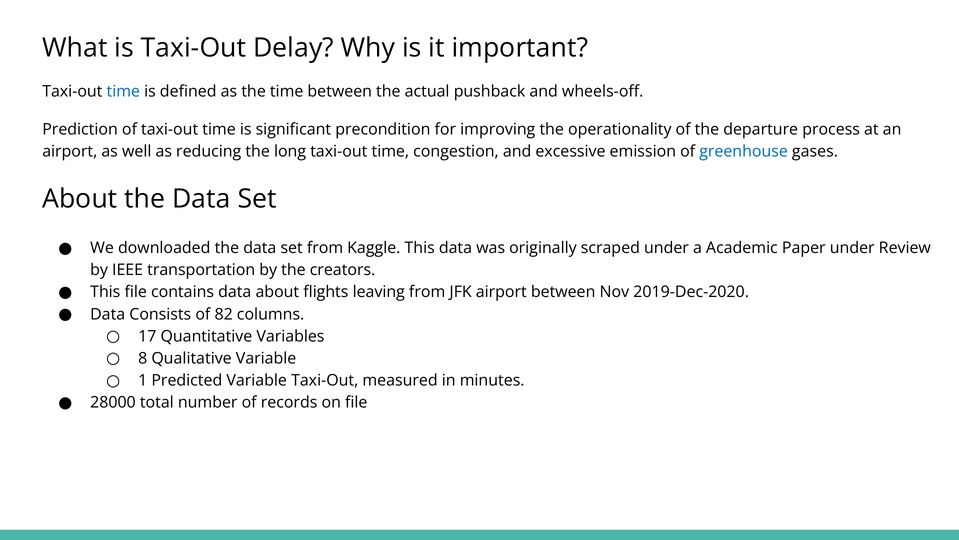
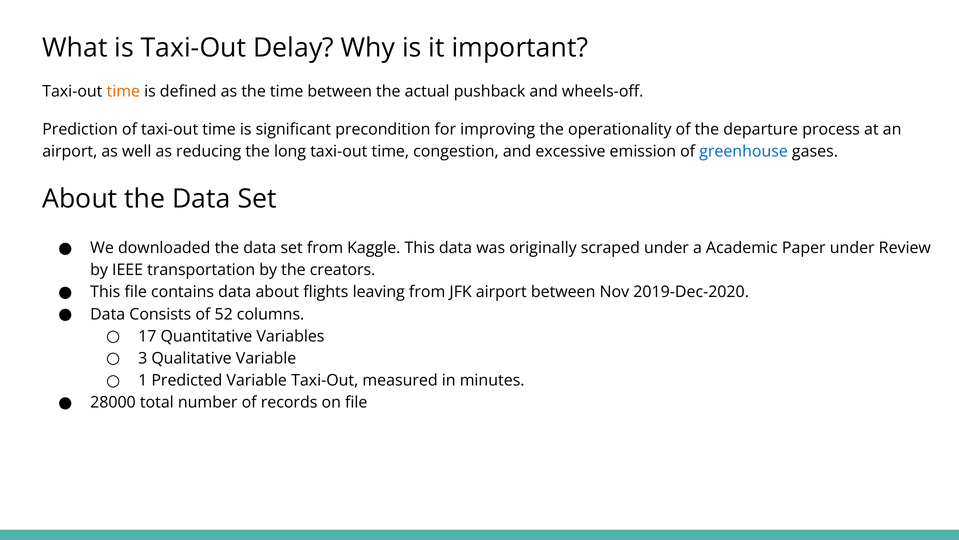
time at (123, 91) colour: blue -> orange
82: 82 -> 52
8: 8 -> 3
